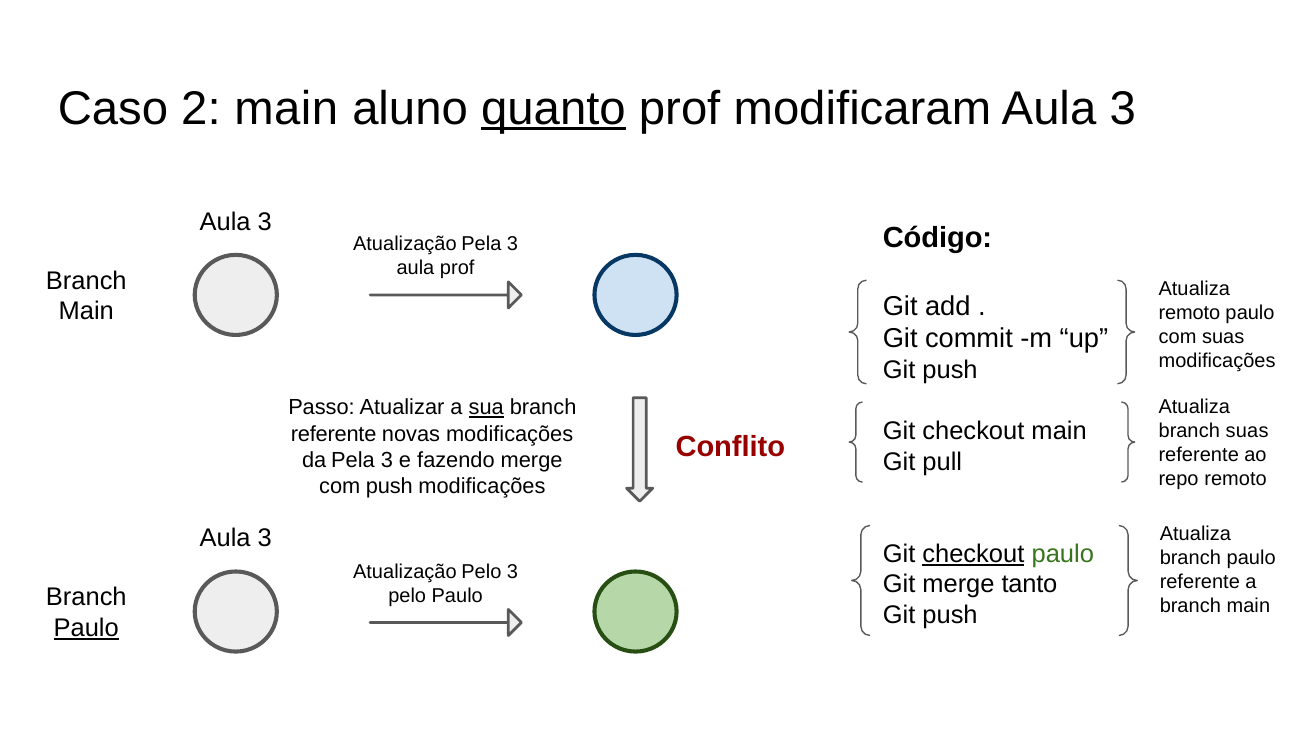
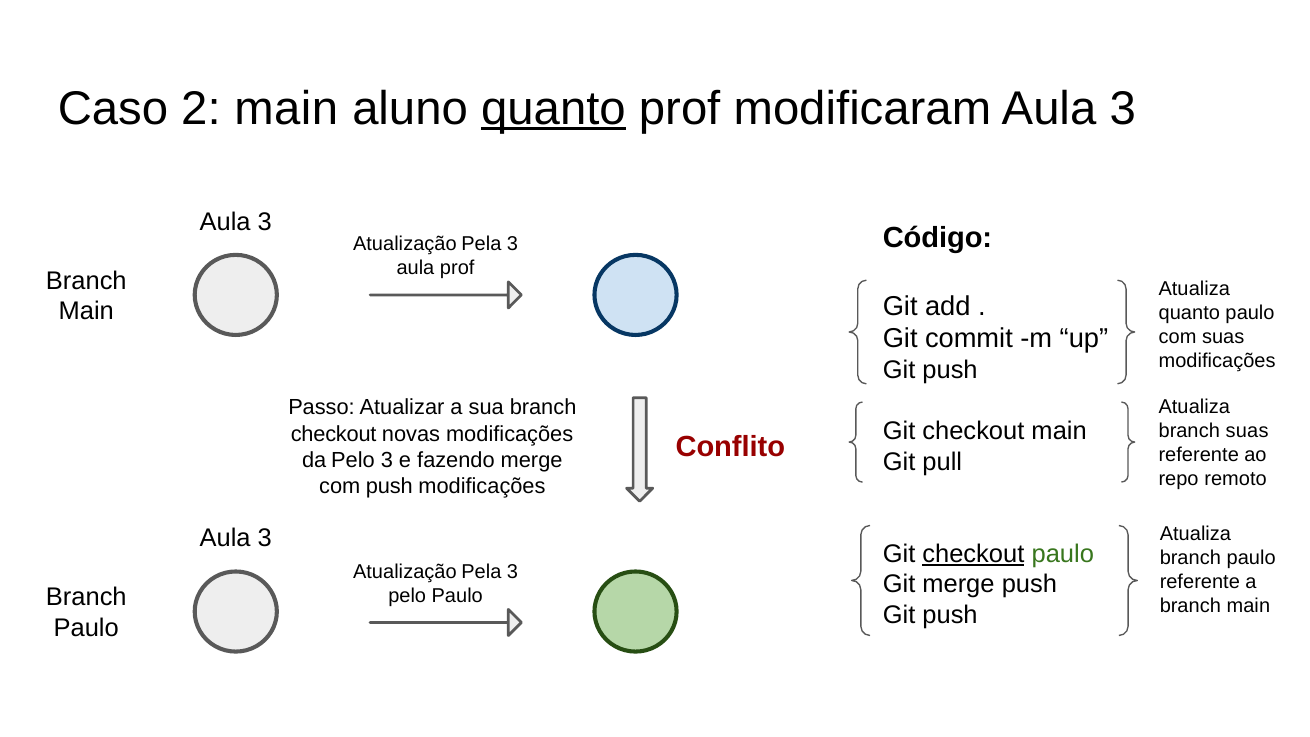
remoto at (1189, 313): remoto -> quanto
sua underline: present -> none
referente at (334, 434): referente -> checkout
da Pela: Pela -> Pelo
Pelo at (481, 572): Pelo -> Pela
merge tanto: tanto -> push
Paulo at (86, 628) underline: present -> none
